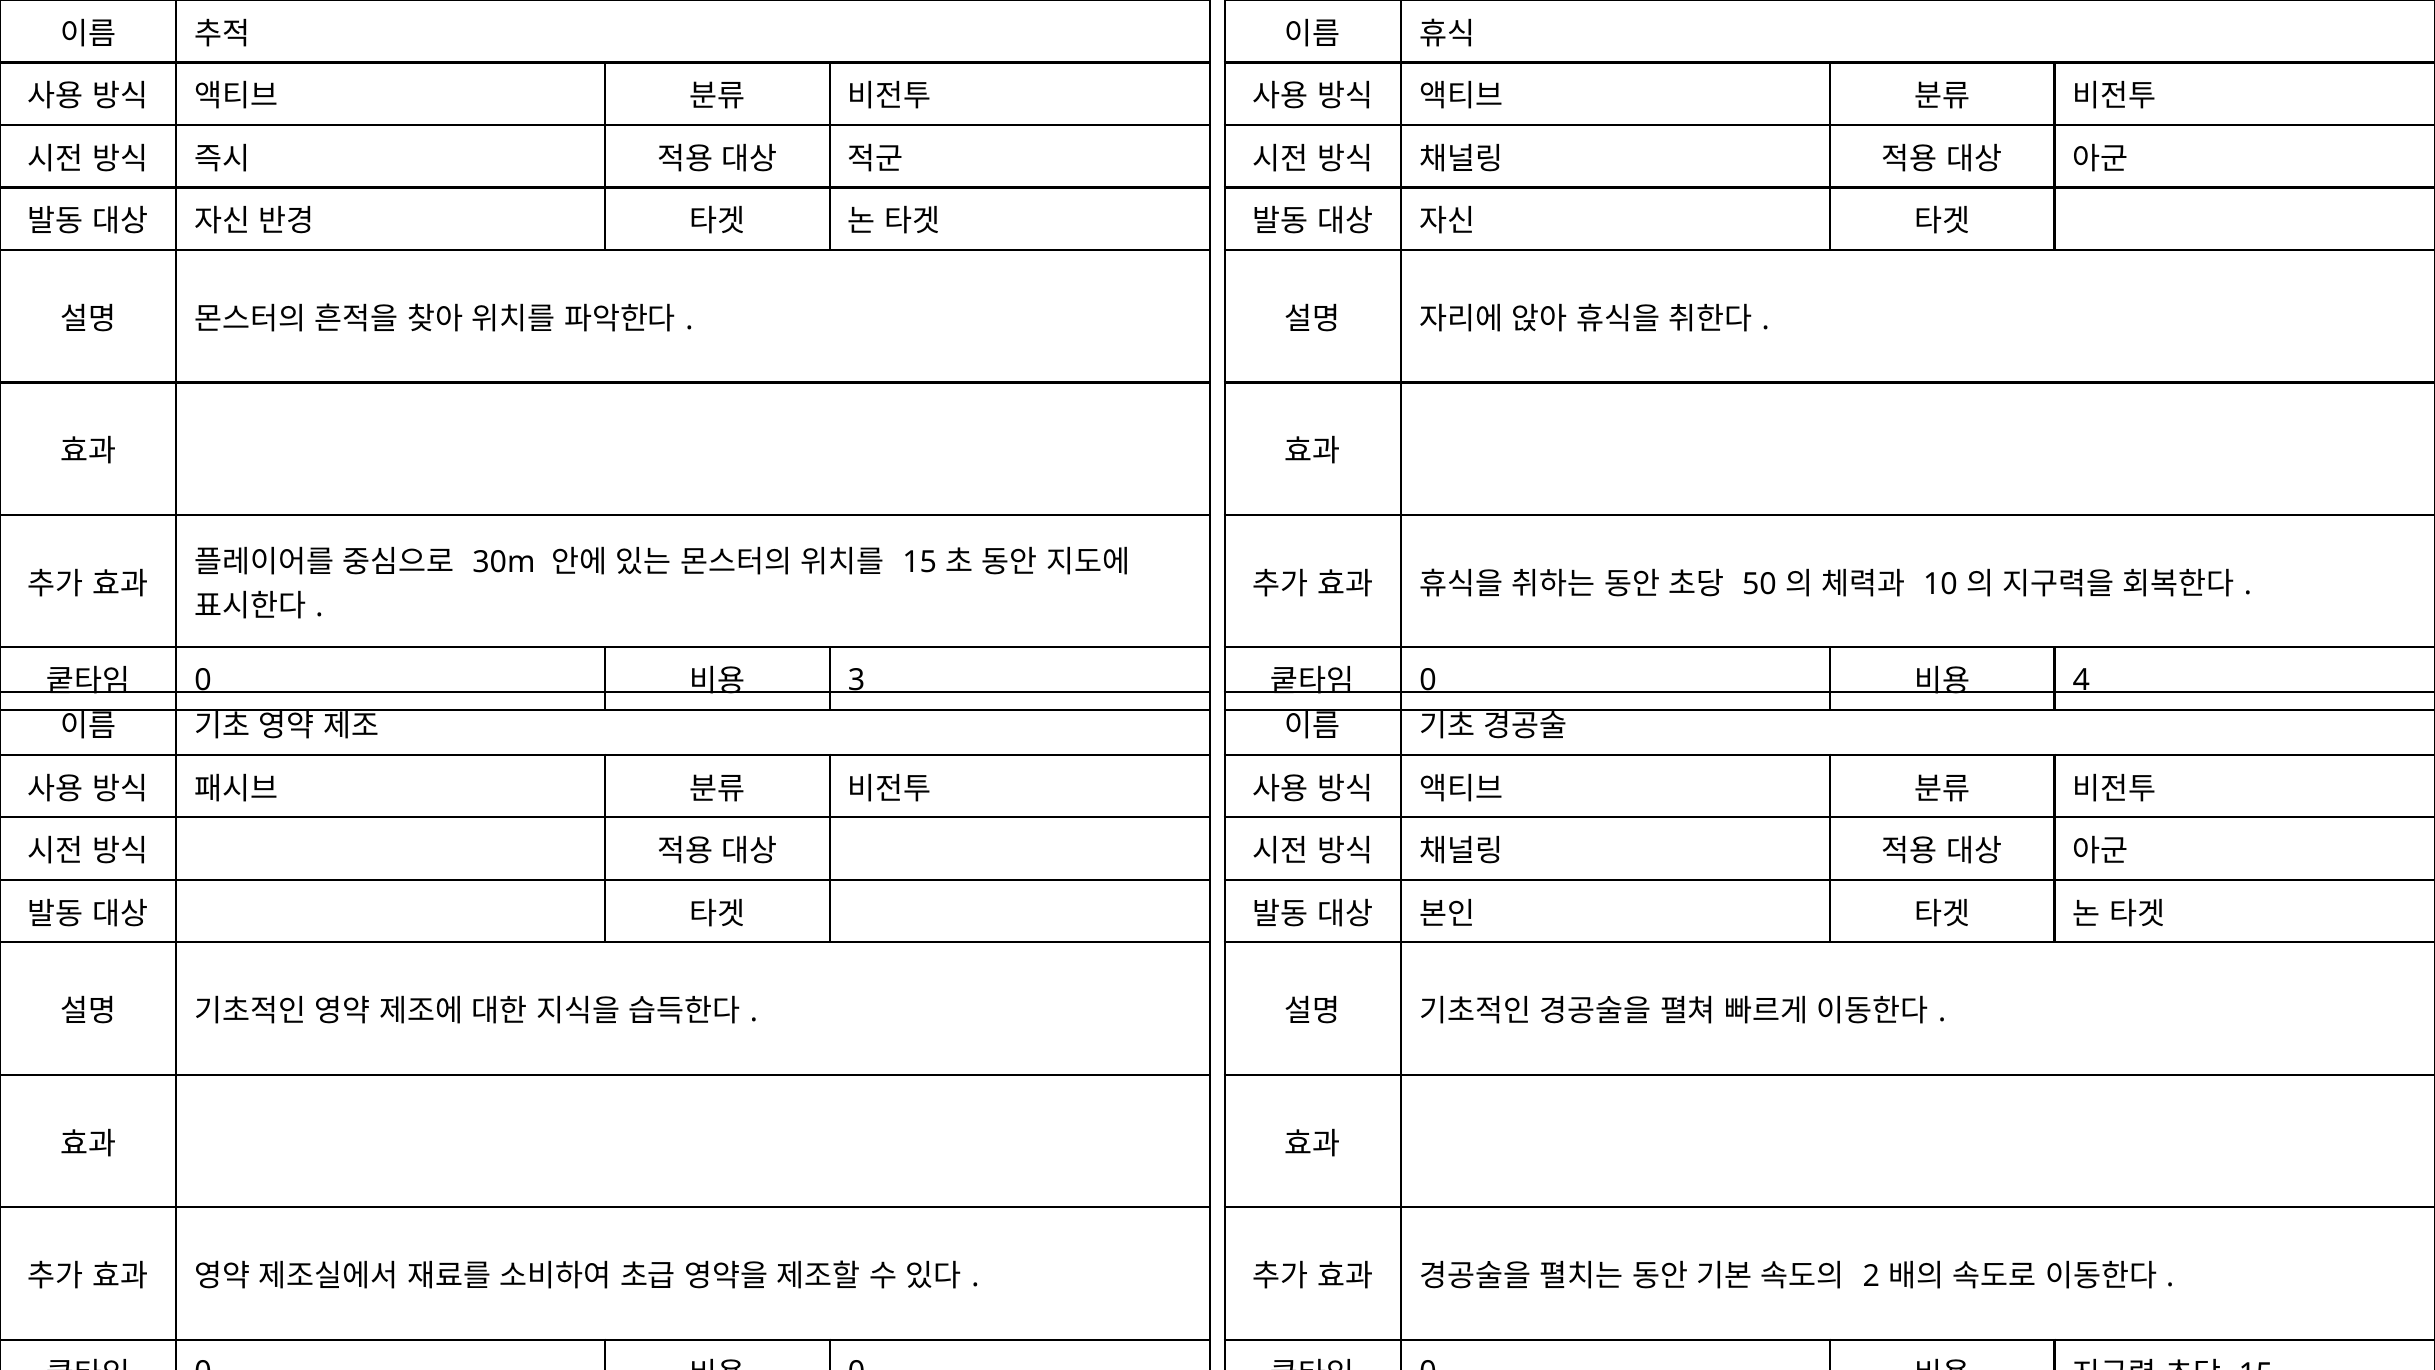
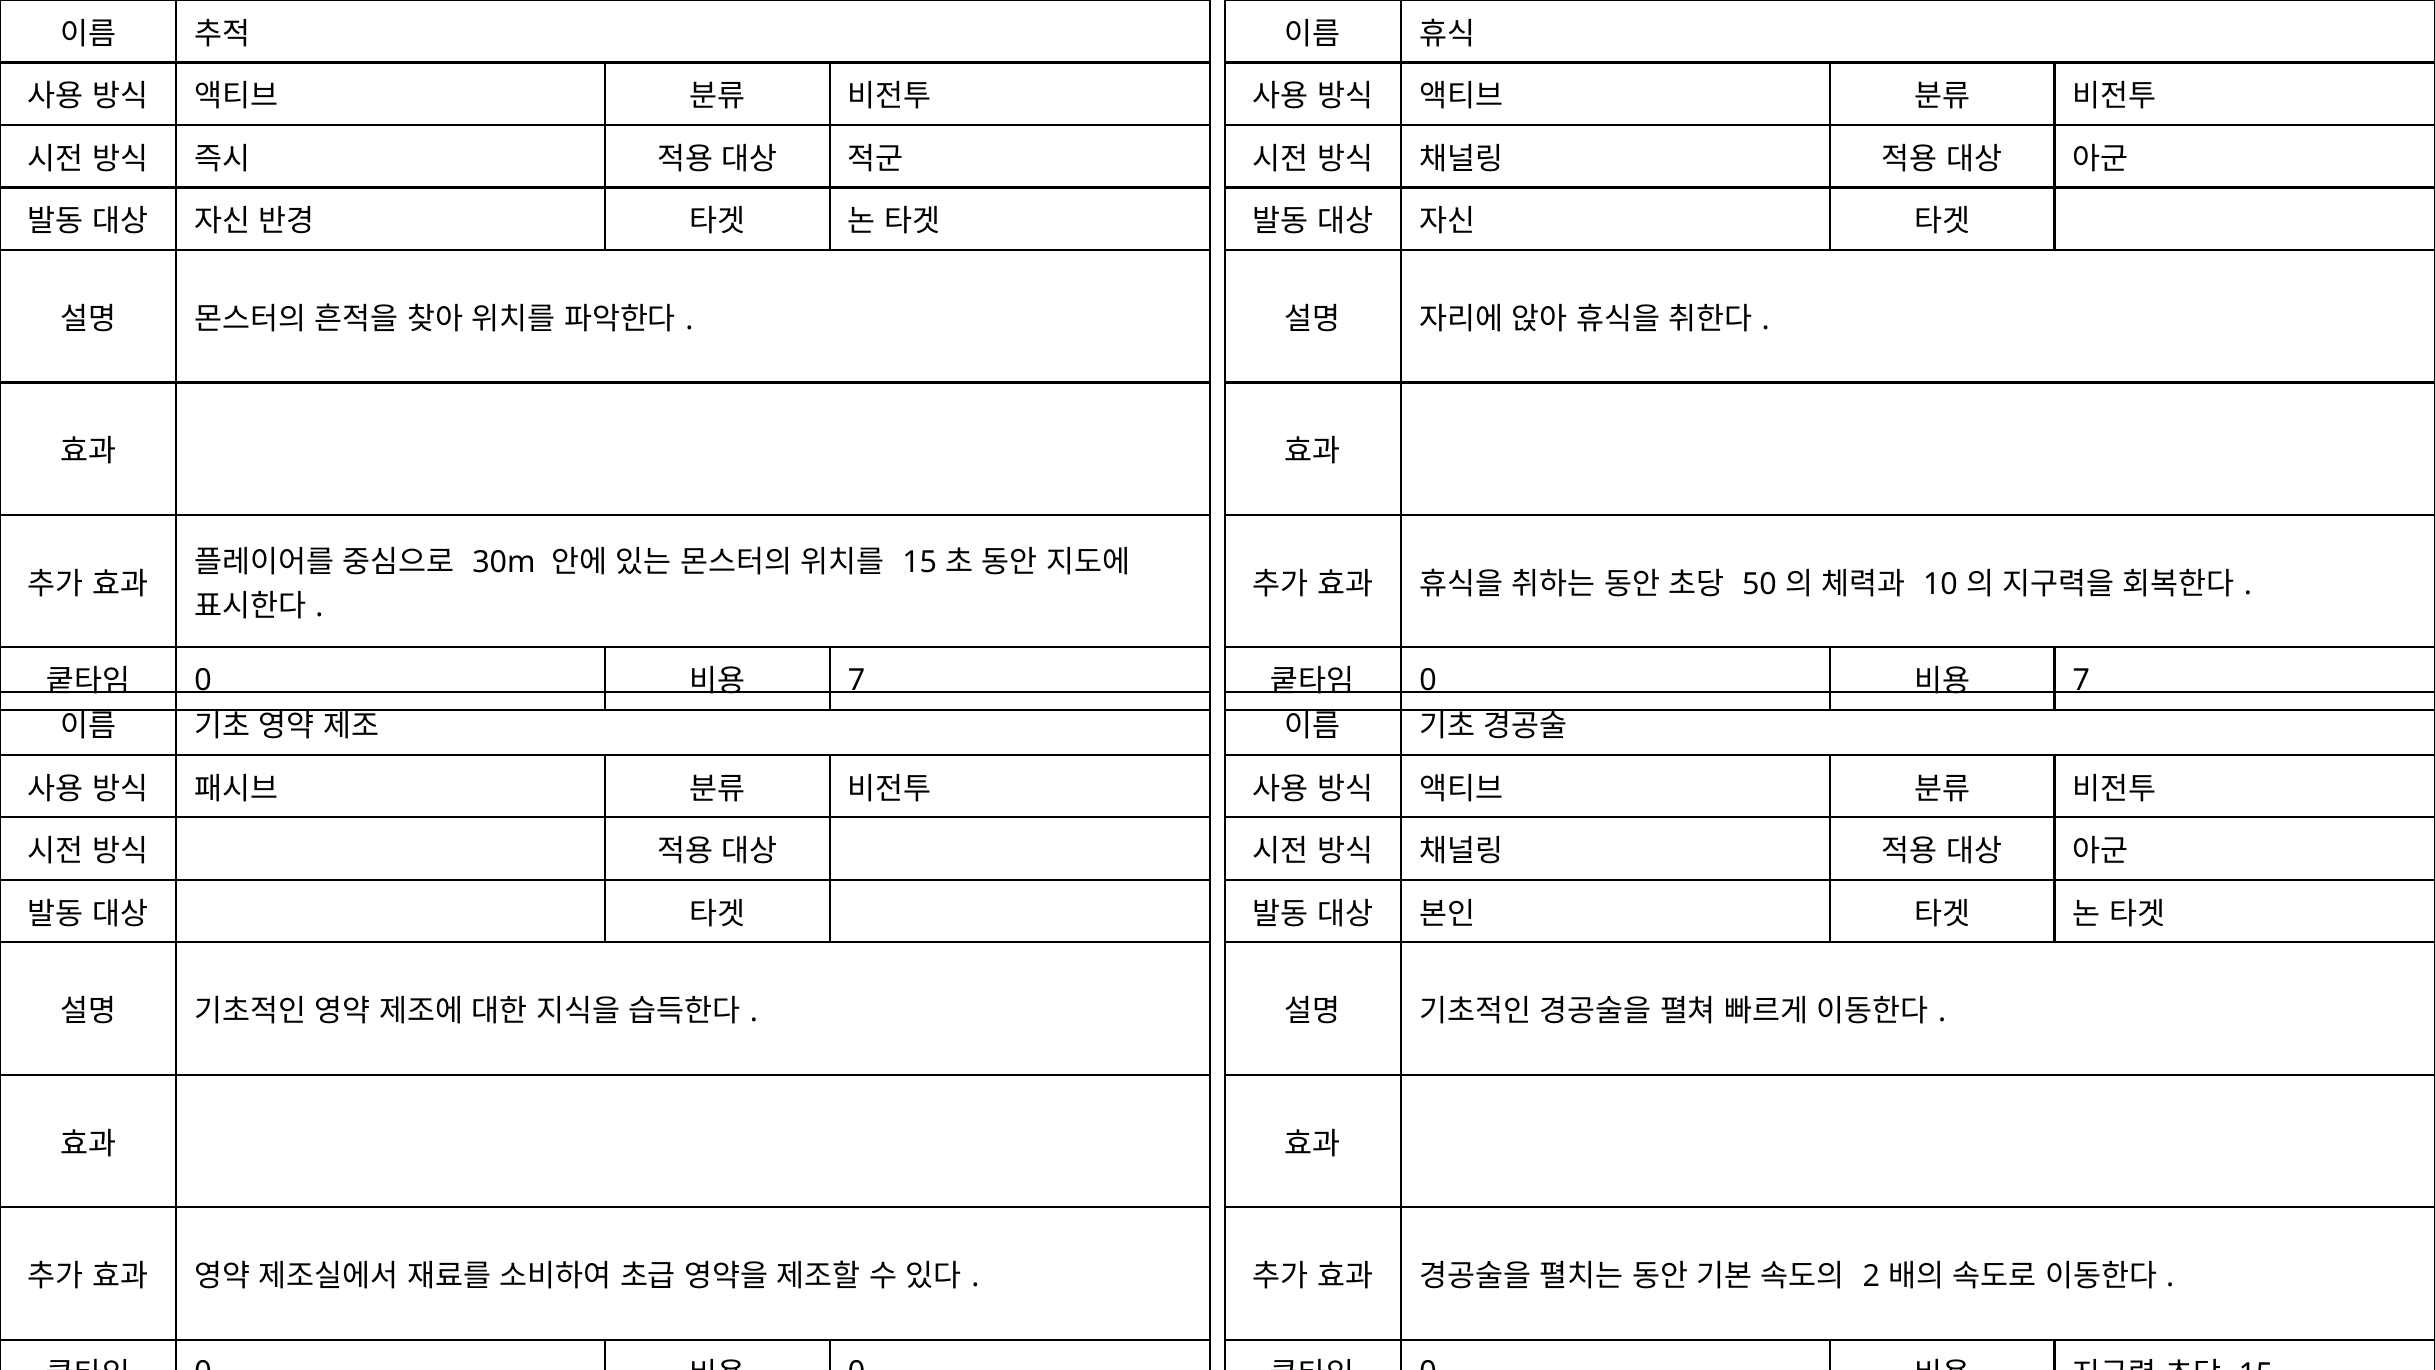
3 at (857, 680): 3 -> 7
4 at (2081, 680): 4 -> 7
